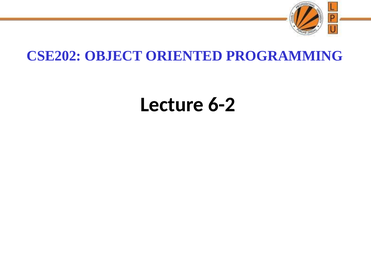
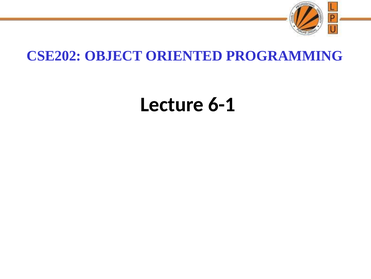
6-2: 6-2 -> 6-1
